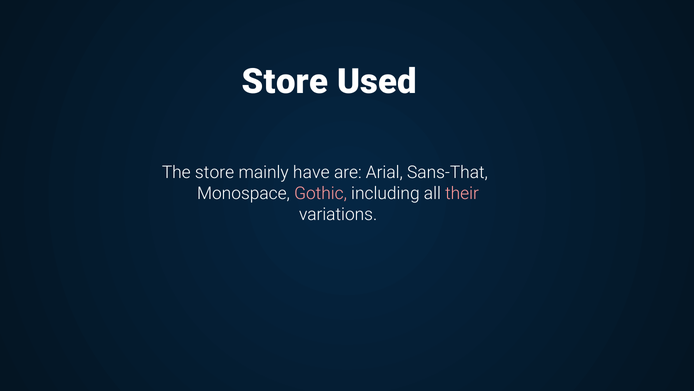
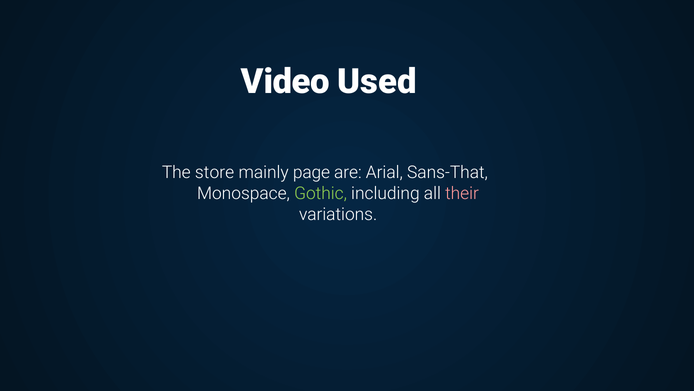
Store at (285, 82): Store -> Video
have: have -> page
Gothic colour: pink -> light green
